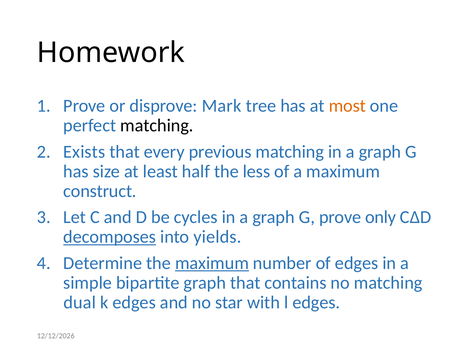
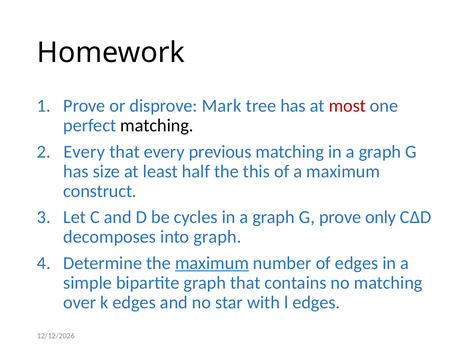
most colour: orange -> red
Exists at (84, 152): Exists -> Every
less: less -> this
decomposes underline: present -> none
into yields: yields -> graph
dual: dual -> over
